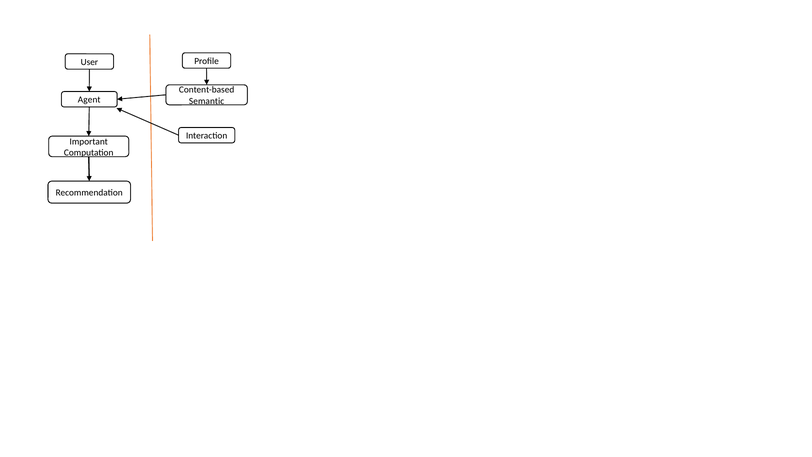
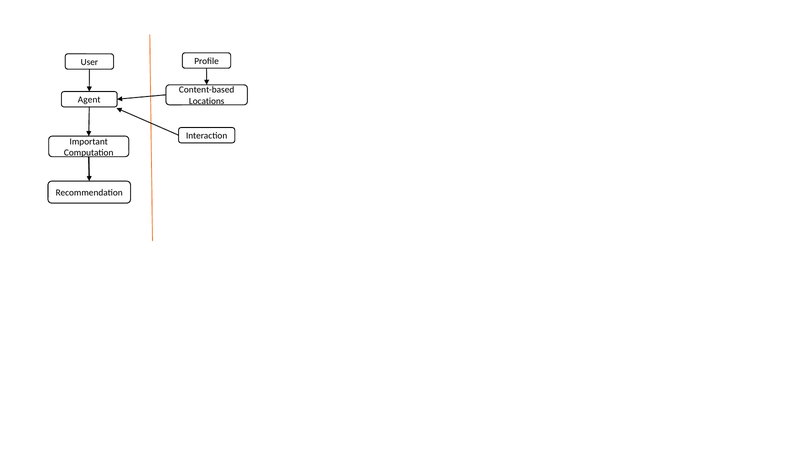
Semantic: Semantic -> Locations
